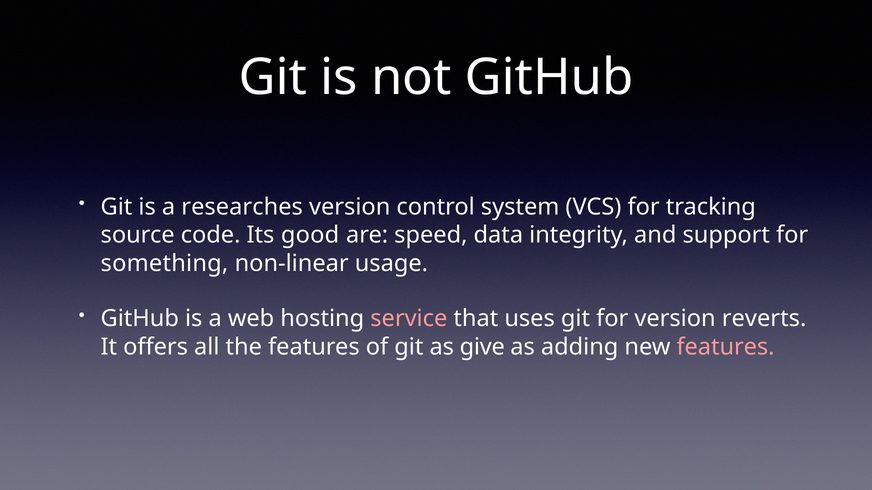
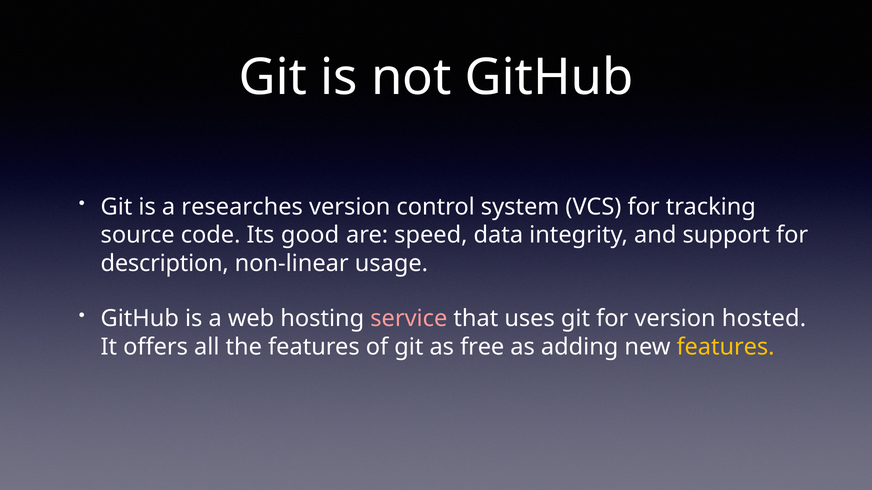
something: something -> description
reverts: reverts -> hosted
give: give -> free
features at (726, 347) colour: pink -> yellow
